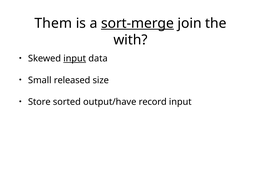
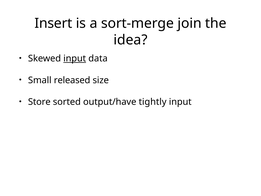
Them: Them -> Insert
sort-merge underline: present -> none
with: with -> idea
record: record -> tightly
